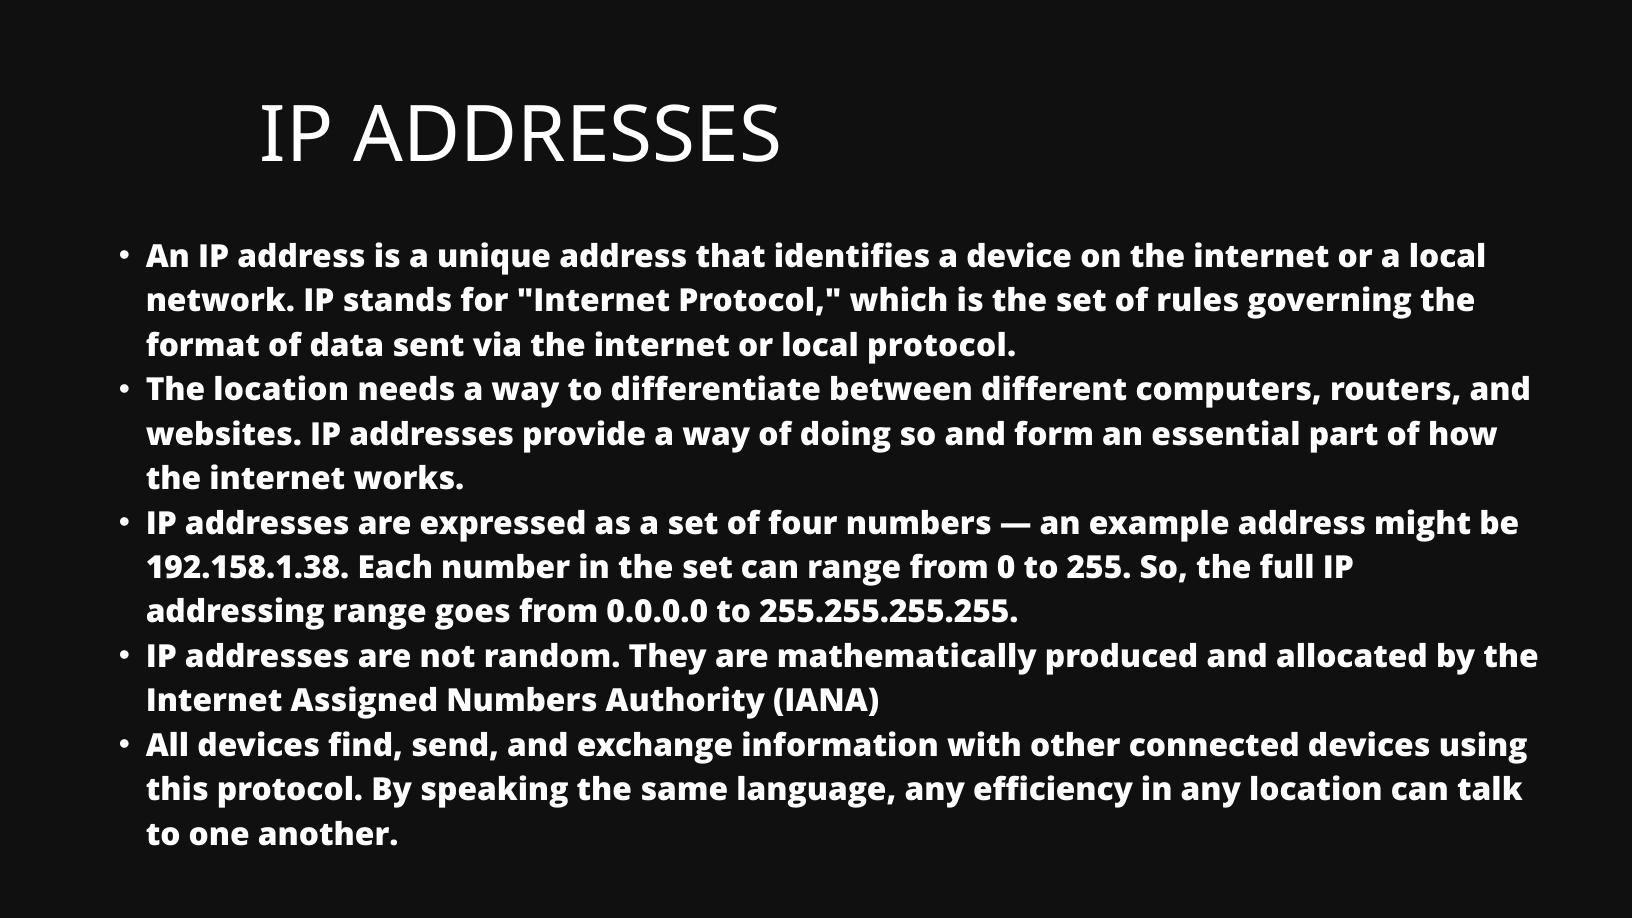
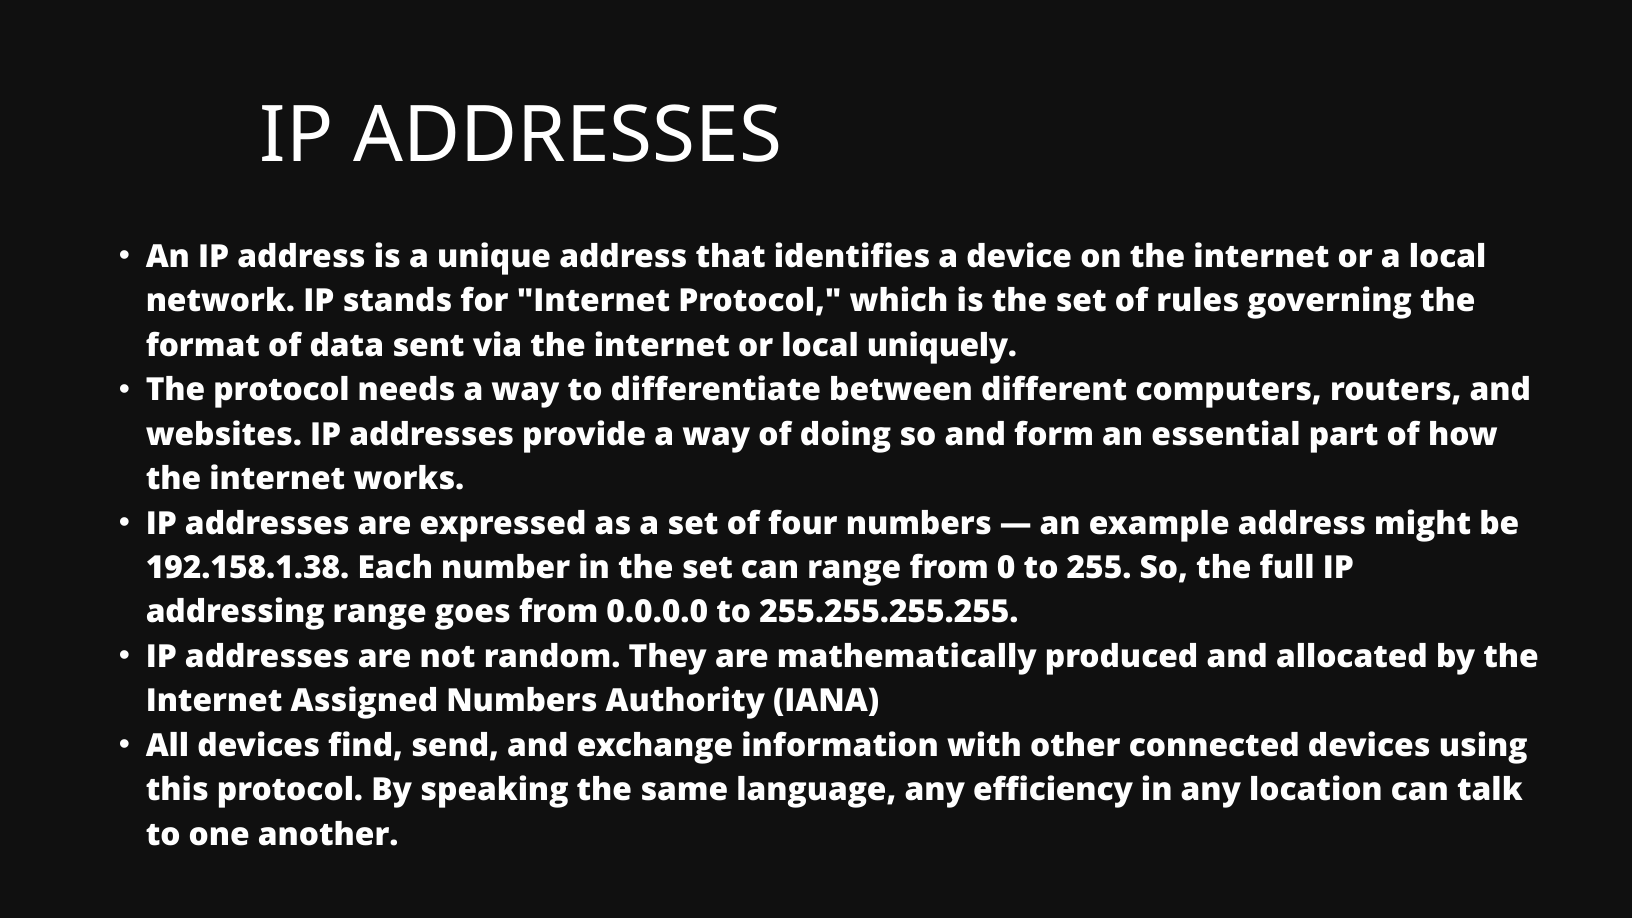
local protocol: protocol -> uniquely
The location: location -> protocol
